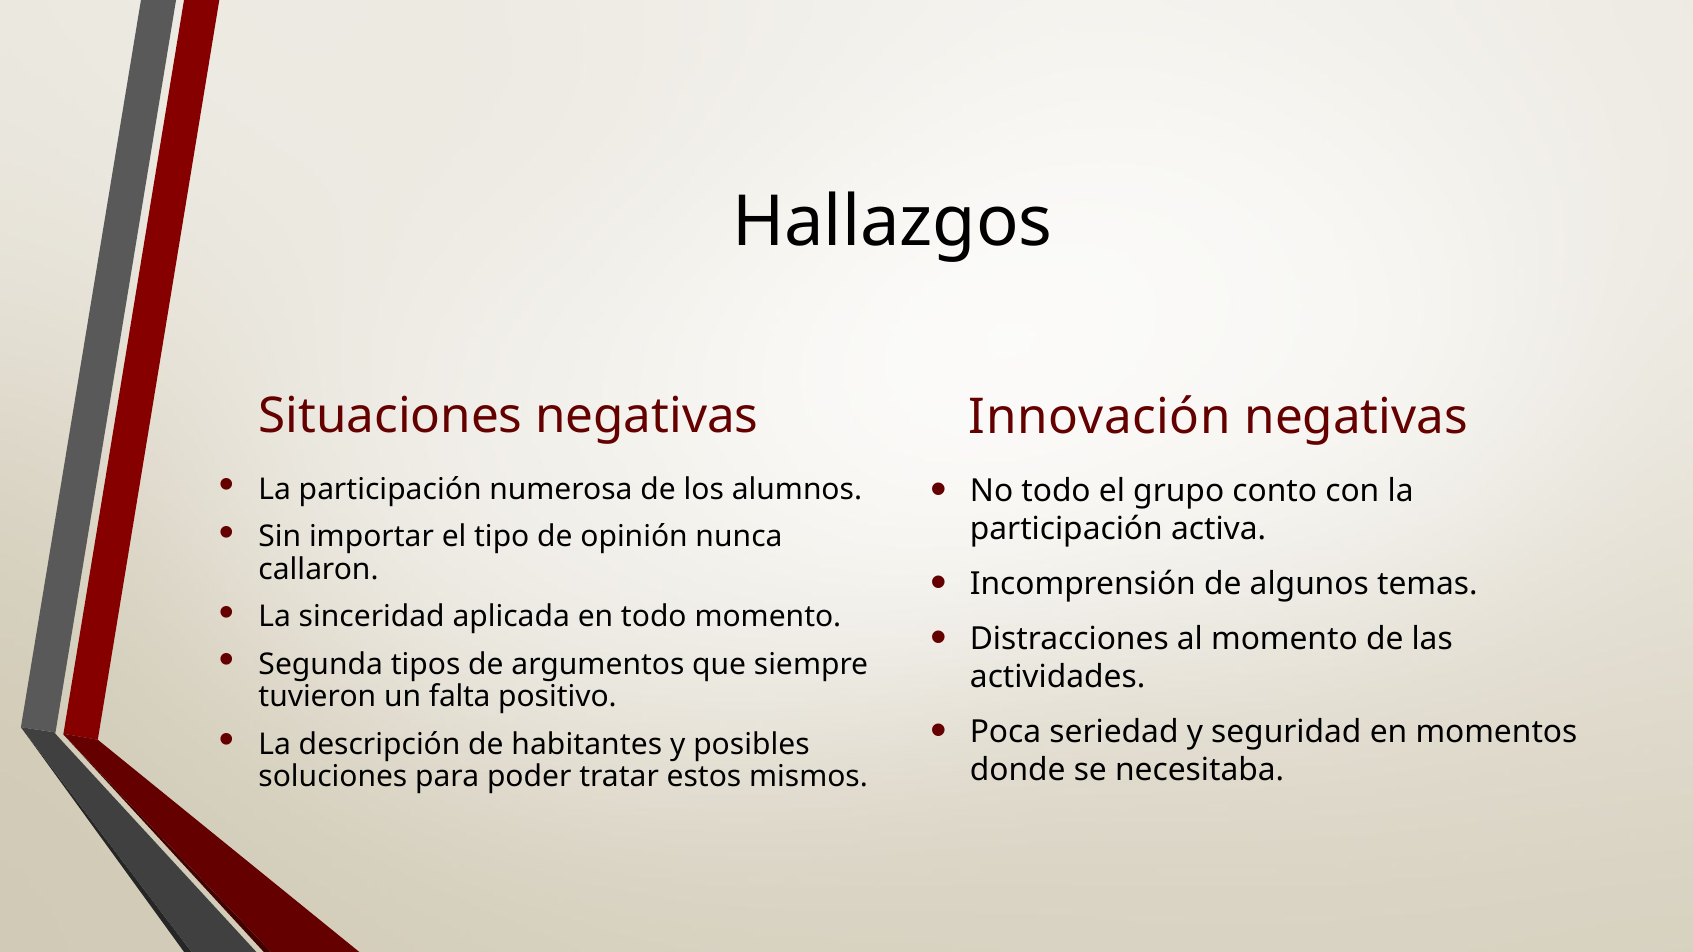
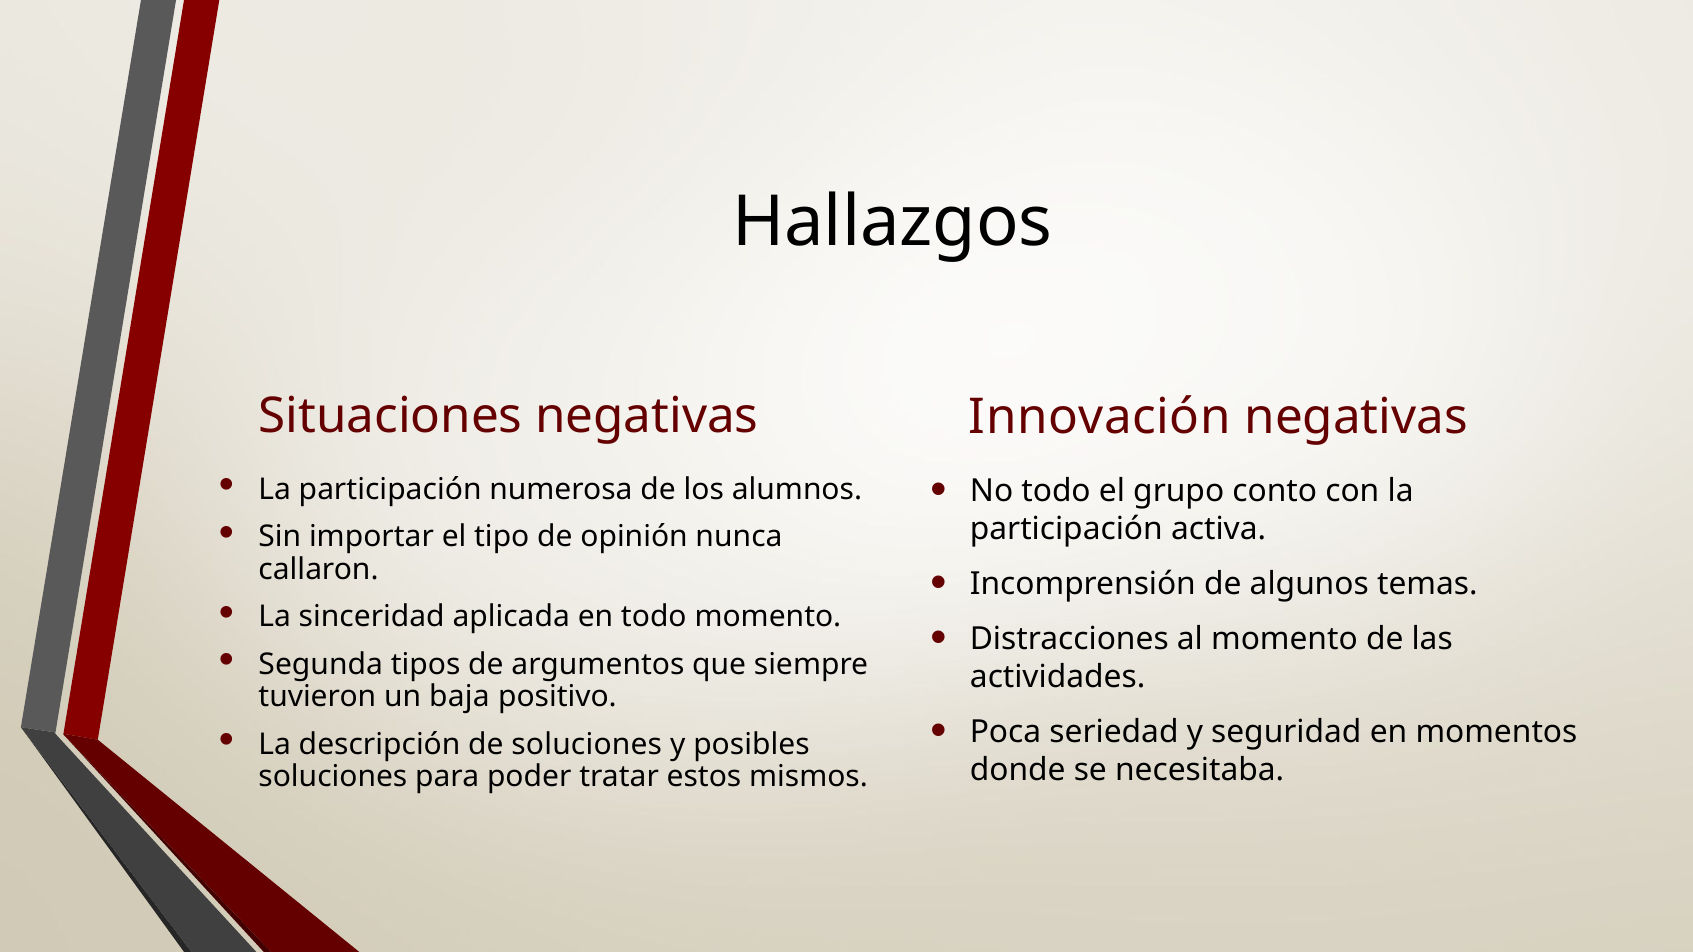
falta: falta -> baja
de habitantes: habitantes -> soluciones
